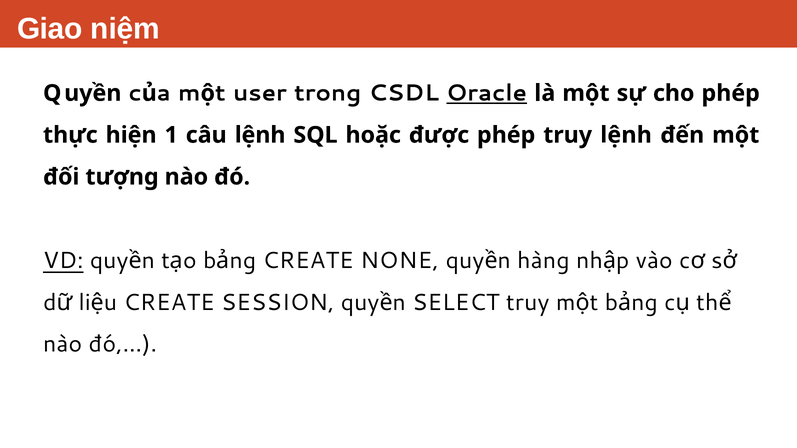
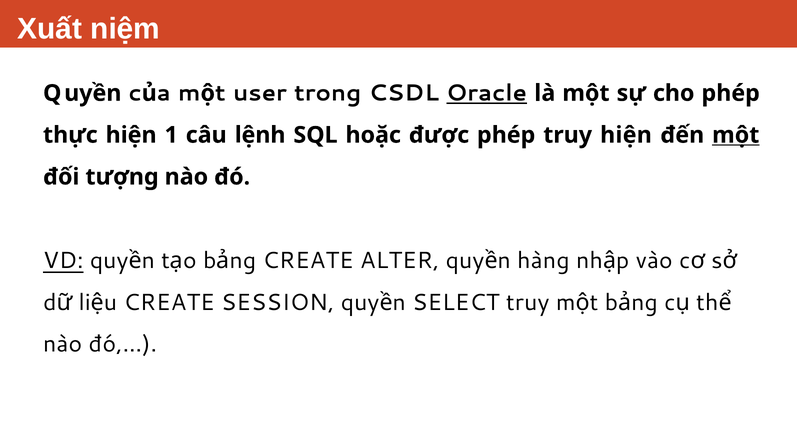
Giao: Giao -> Xuất
truy lệnh: lệnh -> hiện
một at (736, 135) underline: none -> present
NONE: NONE -> ALTER
